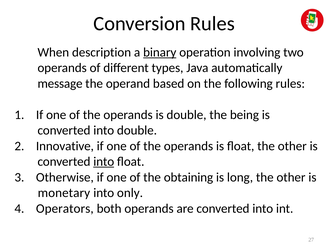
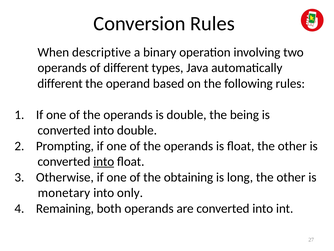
description: description -> descriptive
binary underline: present -> none
message at (60, 83): message -> different
Innovative: Innovative -> Prompting
Operators: Operators -> Remaining
